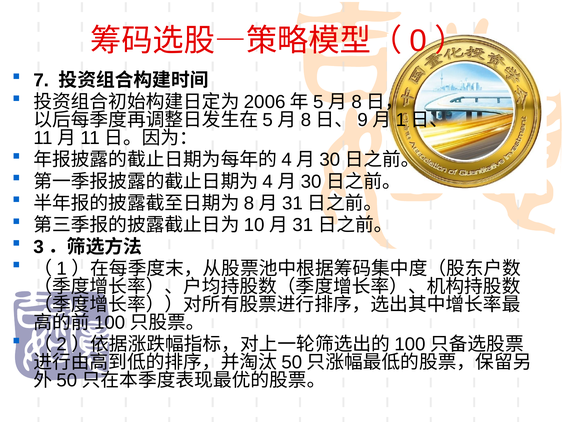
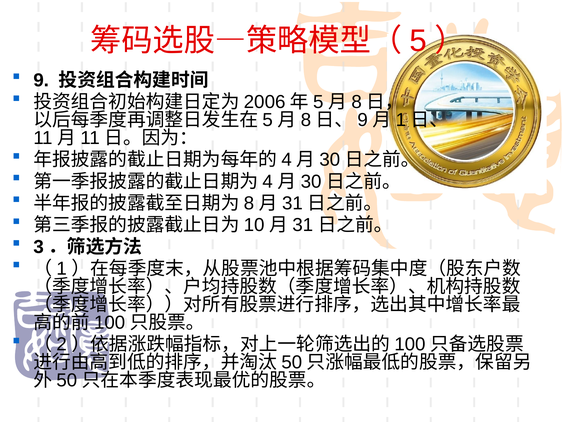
0: 0 -> 5
7: 7 -> 9
